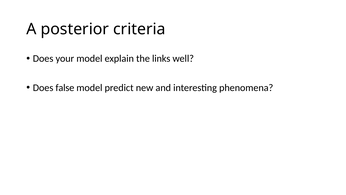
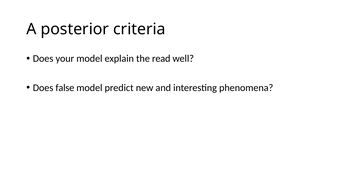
links: links -> read
